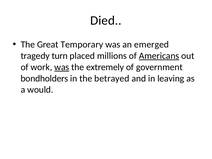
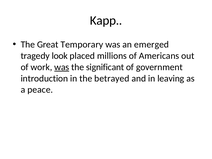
Died: Died -> Kapp
turn: turn -> look
Americans underline: present -> none
extremely: extremely -> significant
bondholders: bondholders -> introduction
would: would -> peace
